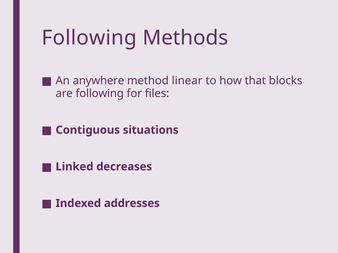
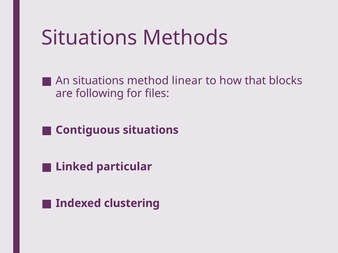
Following at (89, 38): Following -> Situations
An anywhere: anywhere -> situations
decreases: decreases -> particular
addresses: addresses -> clustering
